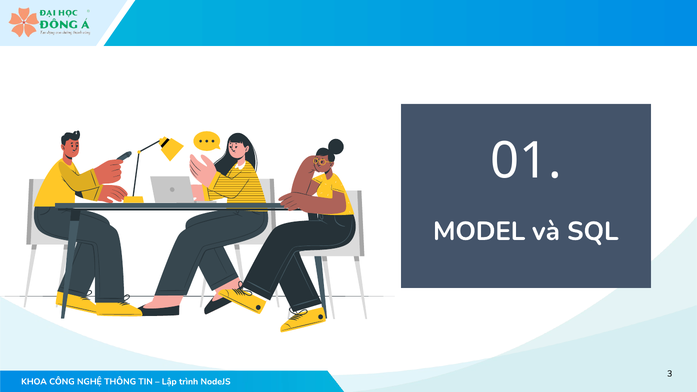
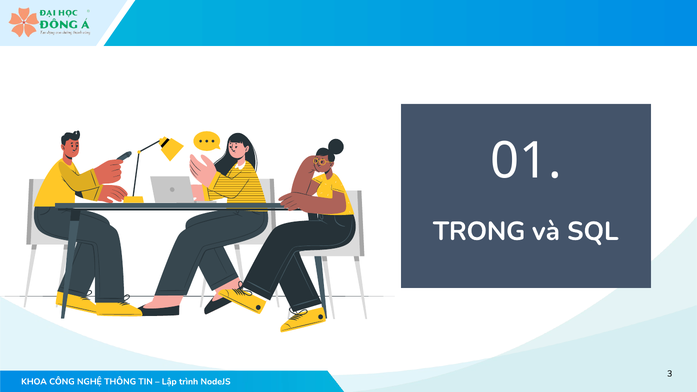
MODEL: MODEL -> TRONG
